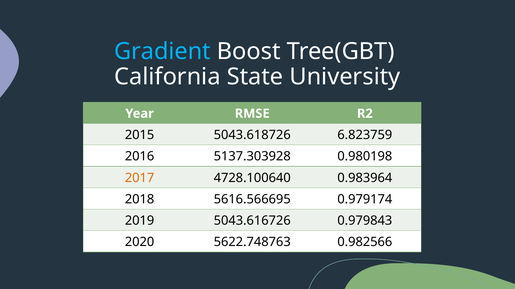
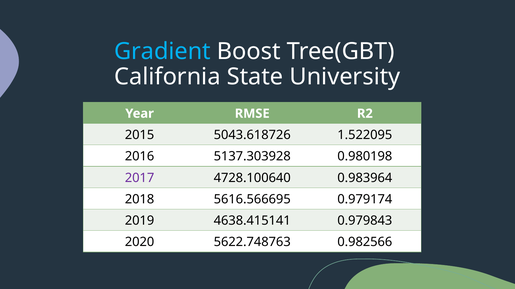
6.823759: 6.823759 -> 1.522095
2017 colour: orange -> purple
5043.616726: 5043.616726 -> 4638.415141
